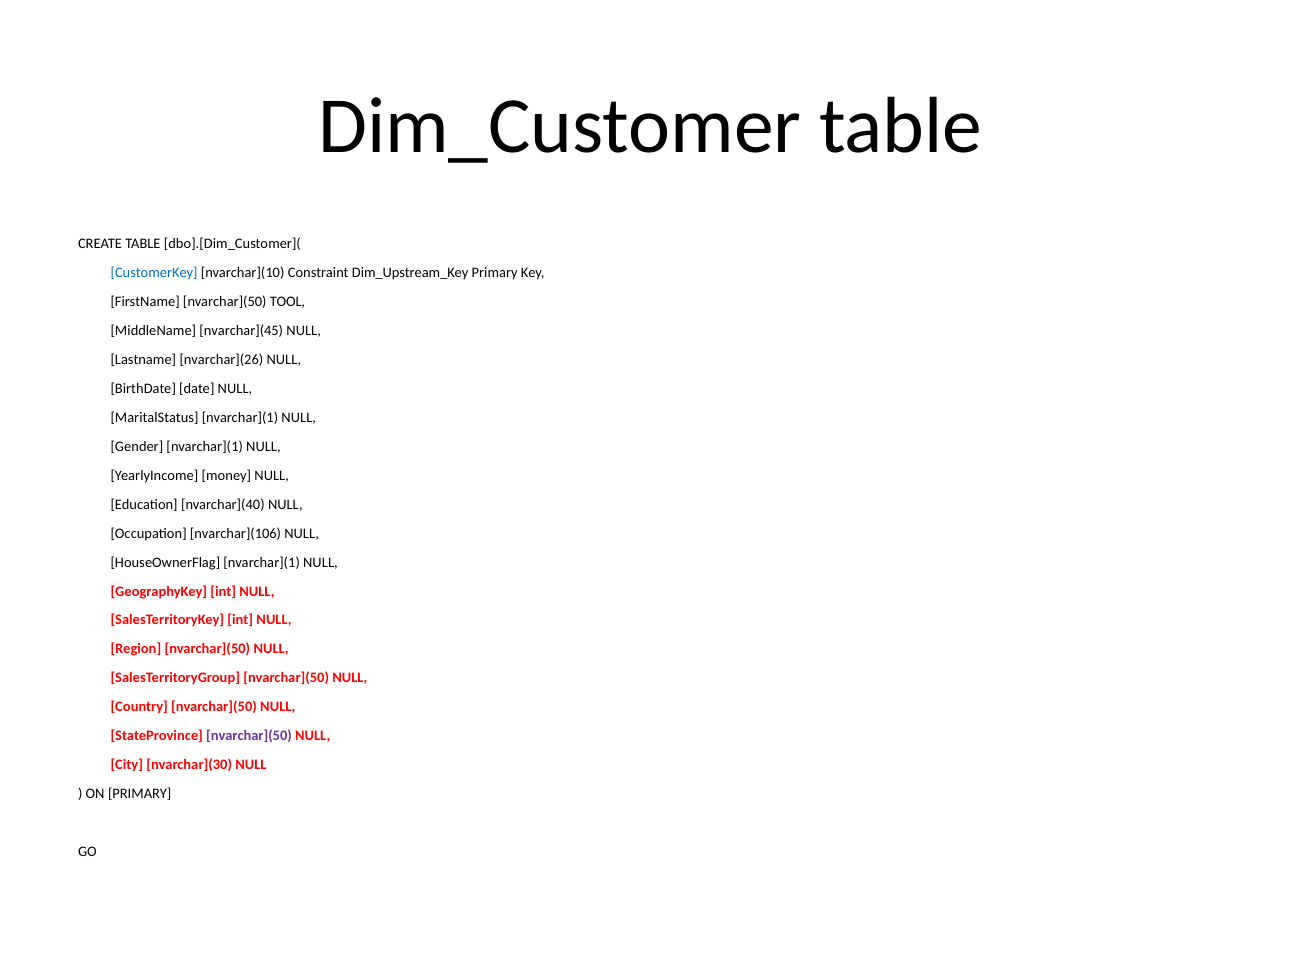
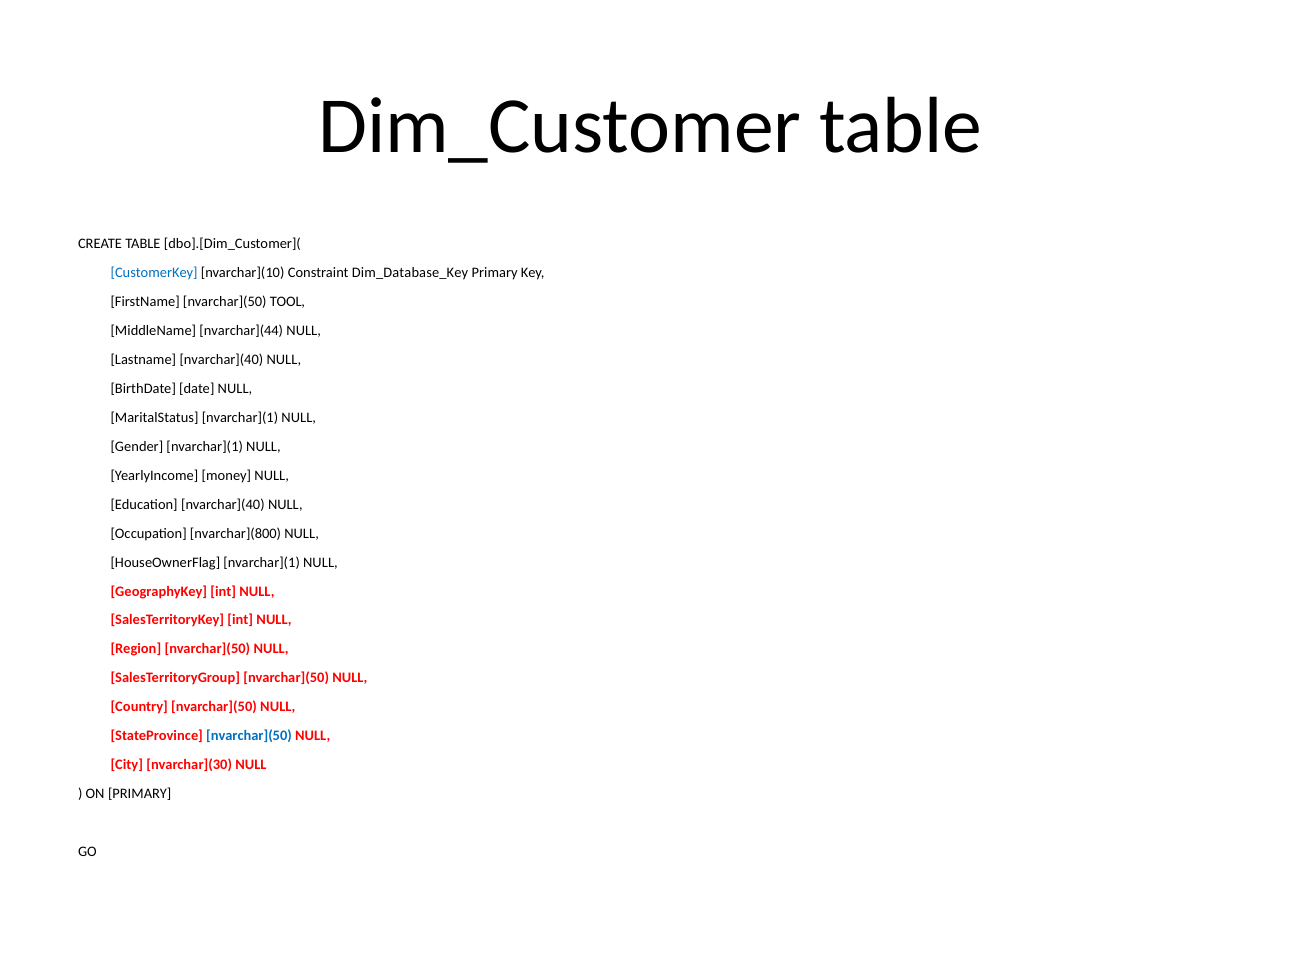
Dim_Upstream_Key: Dim_Upstream_Key -> Dim_Database_Key
nvarchar](45: nvarchar](45 -> nvarchar](44
Lastname nvarchar](26: nvarchar](26 -> nvarchar](40
nvarchar](106: nvarchar](106 -> nvarchar](800
nvarchar](50 at (249, 736) colour: purple -> blue
